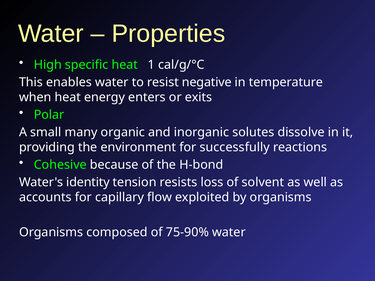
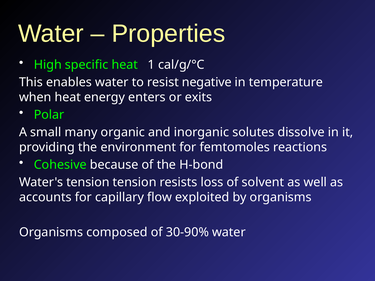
successfully: successfully -> femtomoles
Water's identity: identity -> tension
75-90%: 75-90% -> 30-90%
